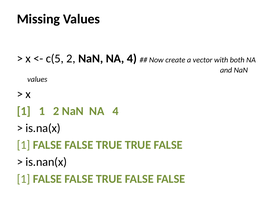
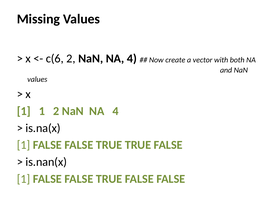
c(5: c(5 -> c(6
